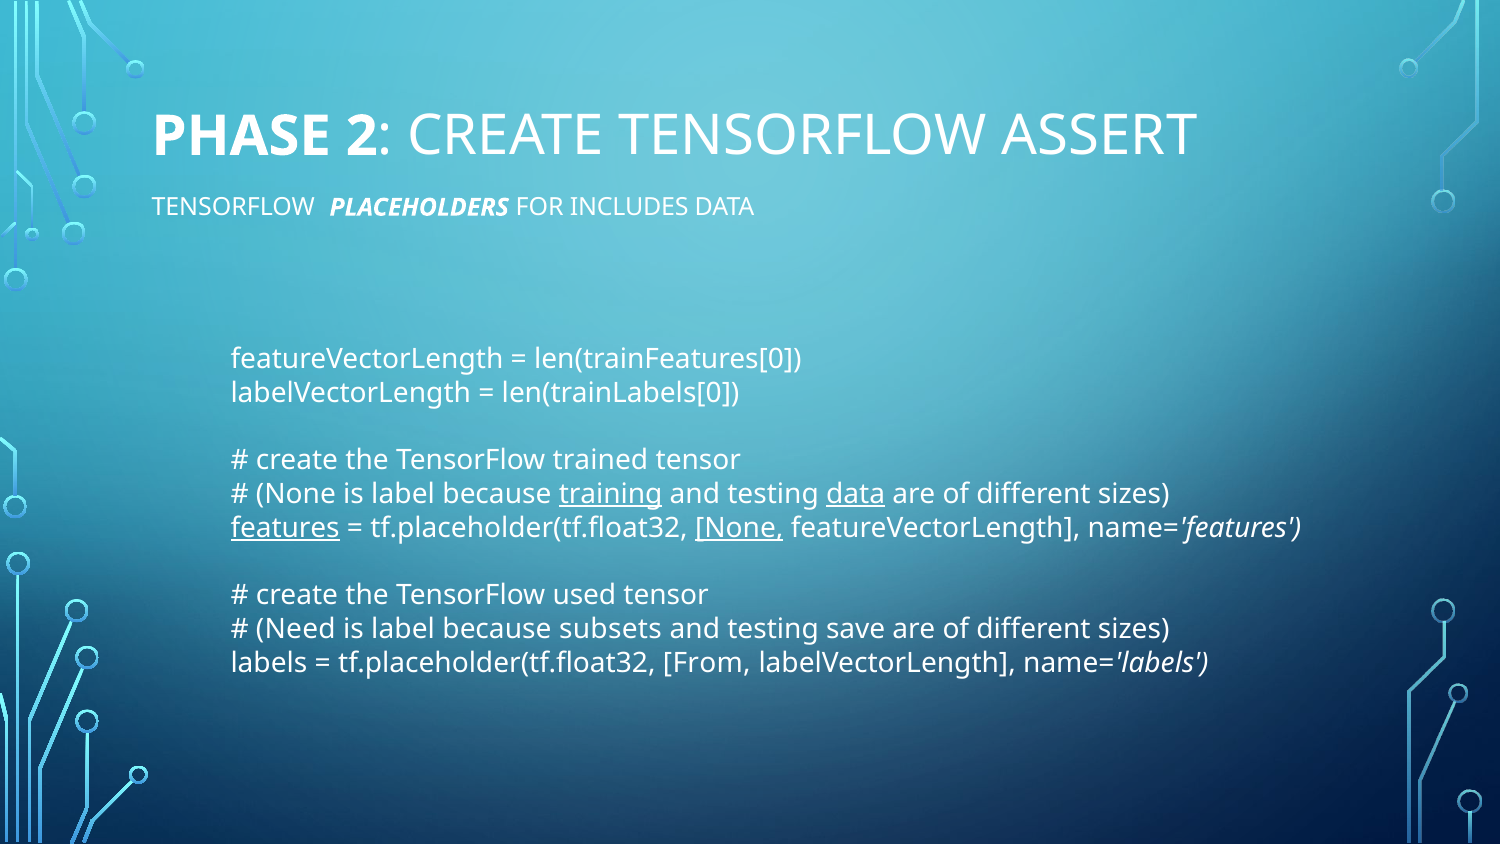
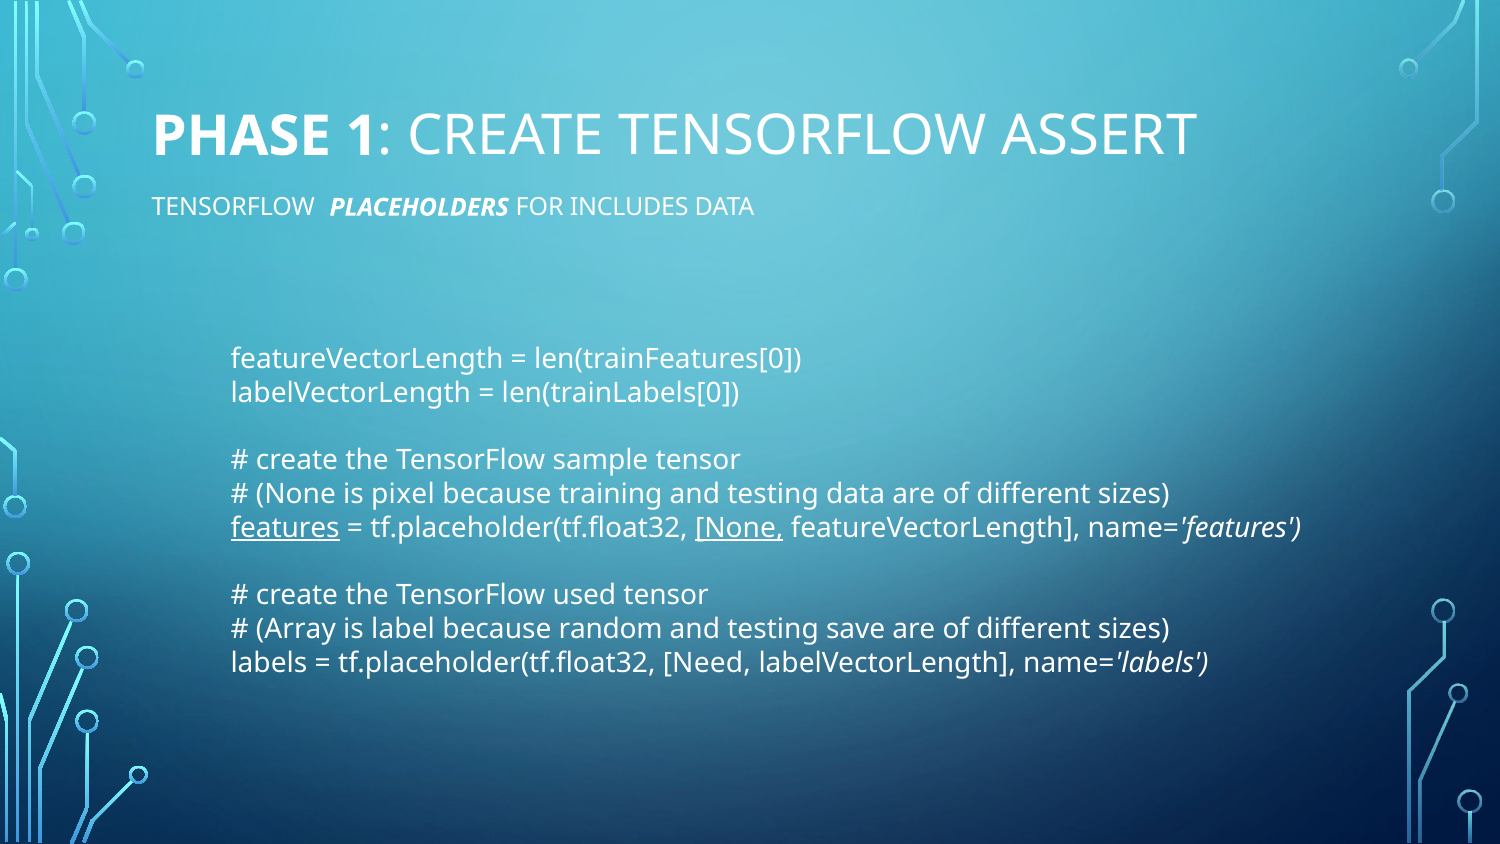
2: 2 -> 1
trained: trained -> sample
None is label: label -> pixel
training underline: present -> none
data at (856, 494) underline: present -> none
Need: Need -> Array
subsets: subsets -> random
From: From -> Need
